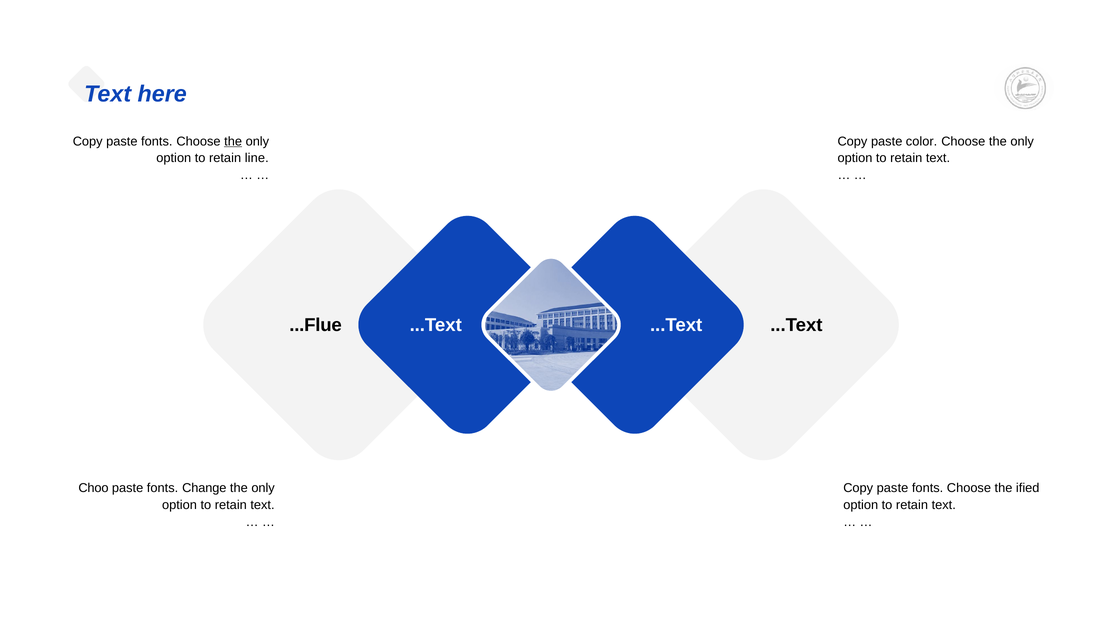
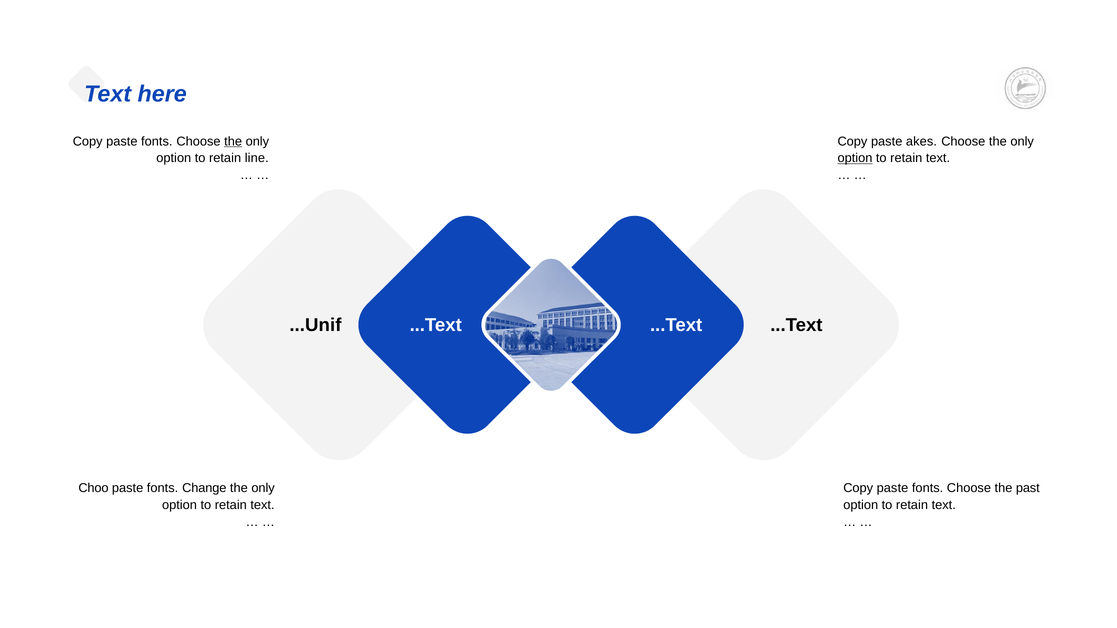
color: color -> akes
option at (855, 158) underline: none -> present
...Flue: ...Flue -> ...Unif
ified: ified -> past
